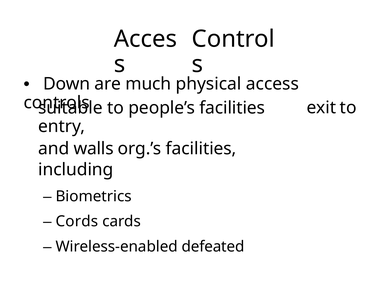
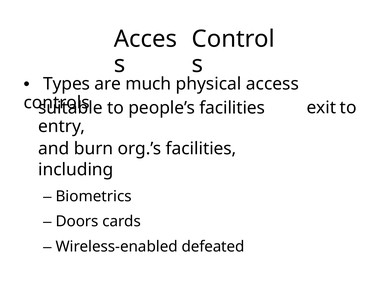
Down: Down -> Types
walls: walls -> burn
Cords: Cords -> Doors
